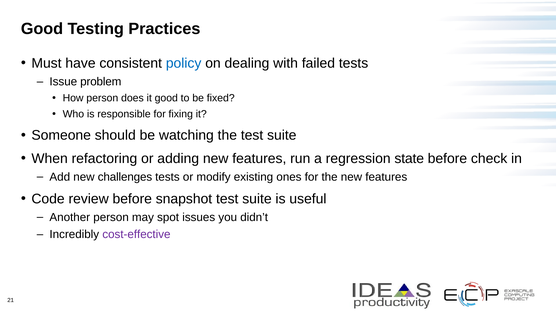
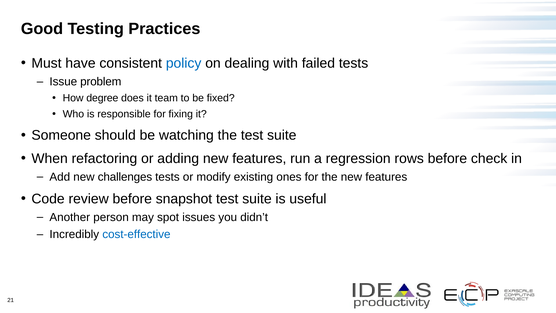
How person: person -> degree
it good: good -> team
state: state -> rows
cost-effective colour: purple -> blue
